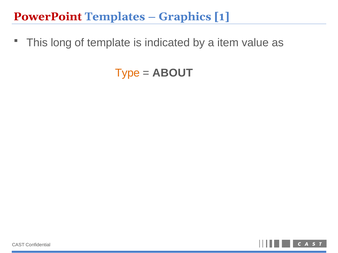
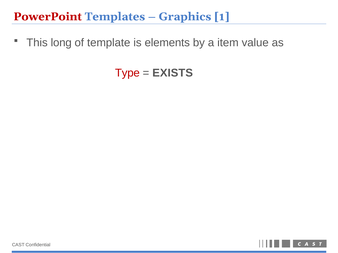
indicated: indicated -> elements
Type colour: orange -> red
ABOUT: ABOUT -> EXISTS
